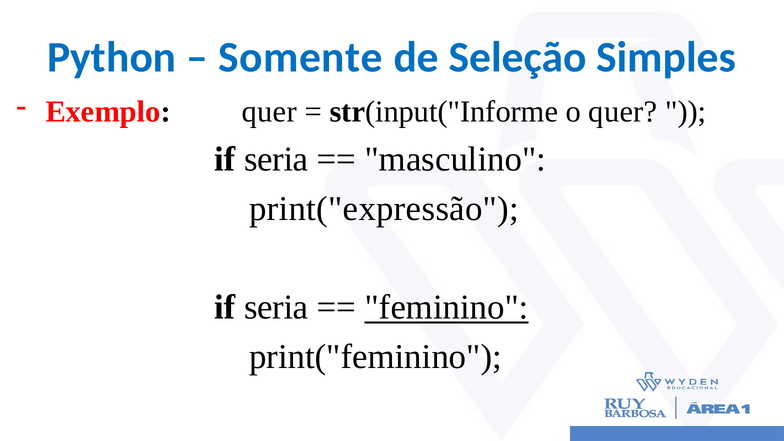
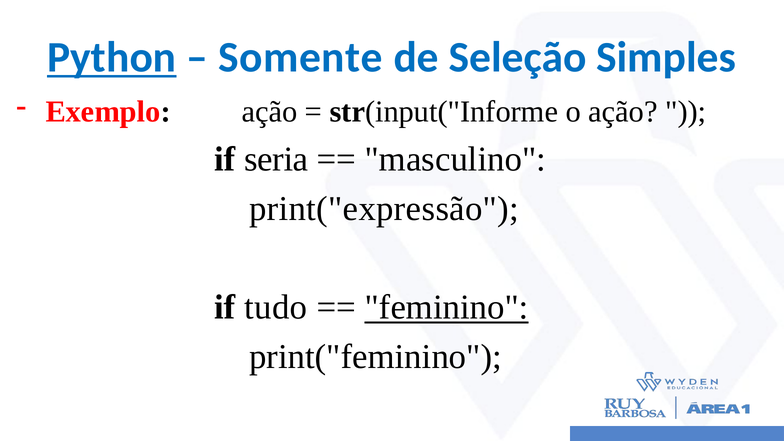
Python underline: none -> present
Exemplo quer: quer -> ação
o quer: quer -> ação
seria at (276, 307): seria -> tudo
